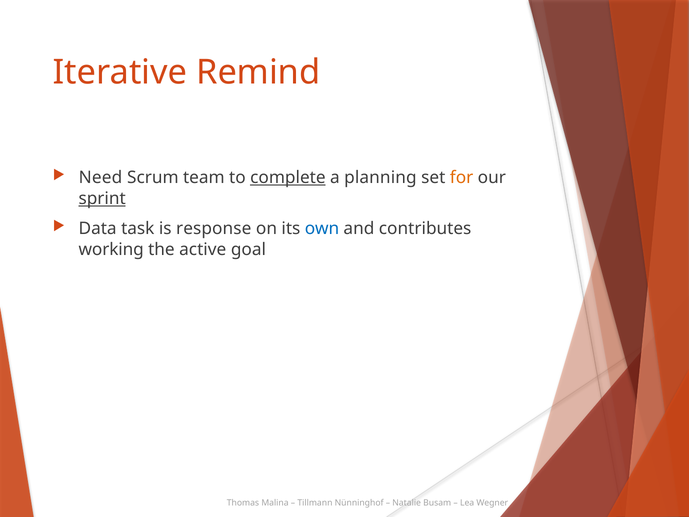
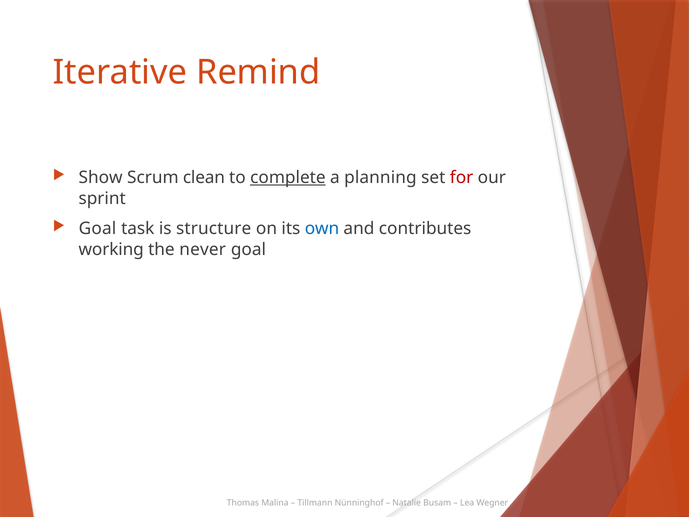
Need: Need -> Show
team: team -> clean
for colour: orange -> red
sprint underline: present -> none
Data at (98, 229): Data -> Goal
response: response -> structure
active: active -> never
